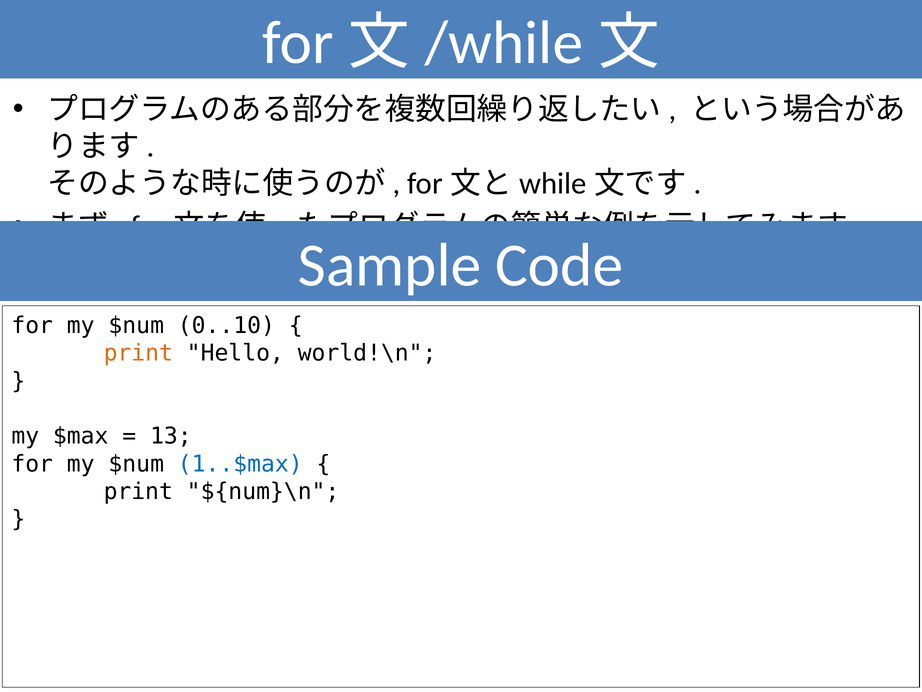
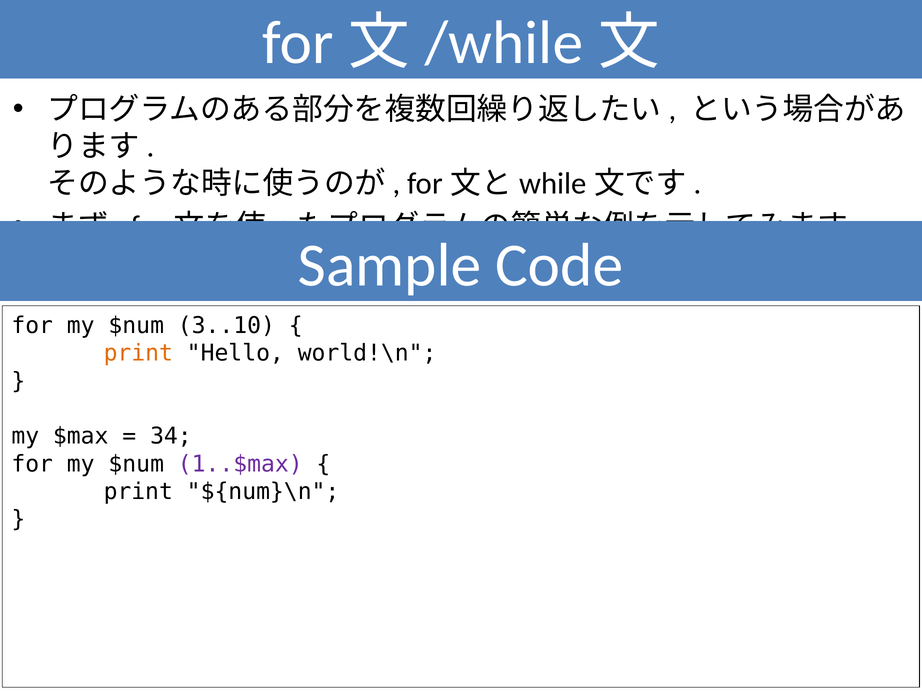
0..10: 0..10 -> 3..10
13: 13 -> 34
1..$max colour: blue -> purple
